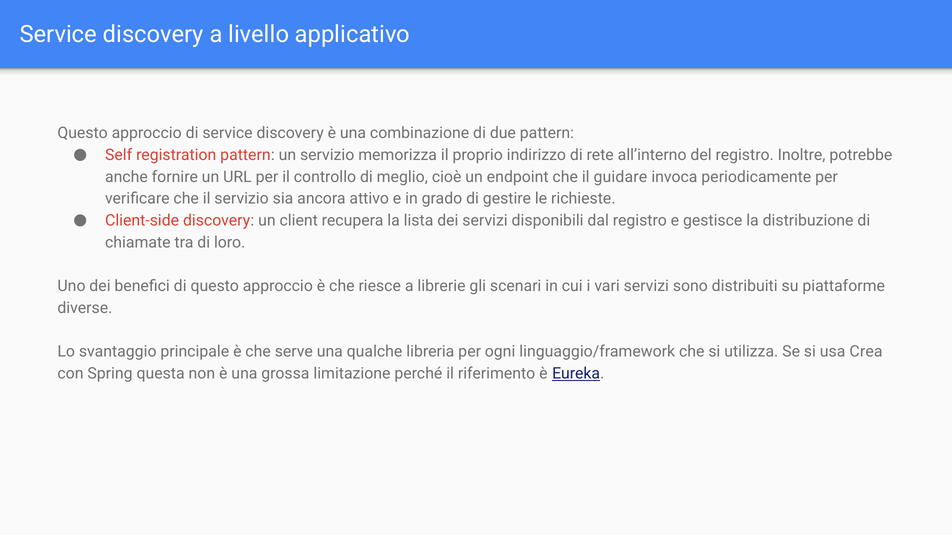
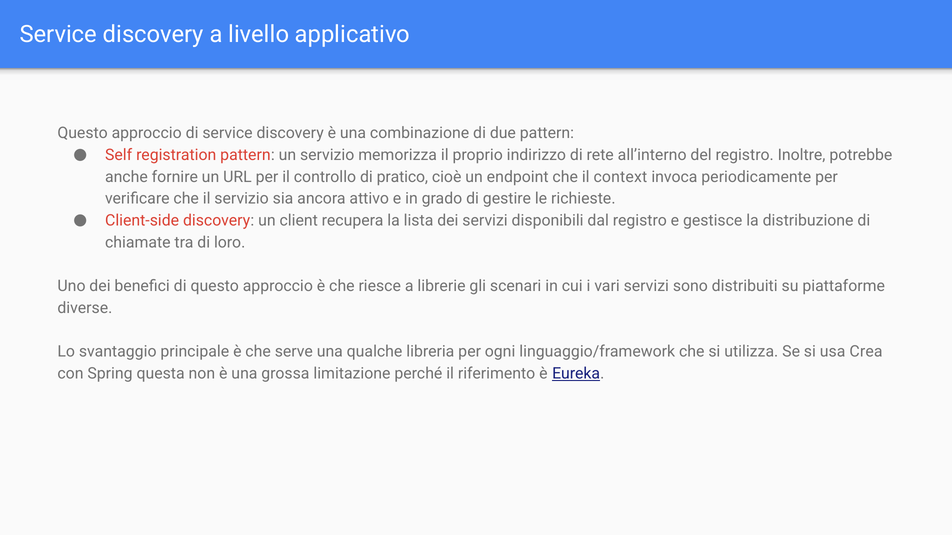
meglio: meglio -> pratico
guidare: guidare -> context
